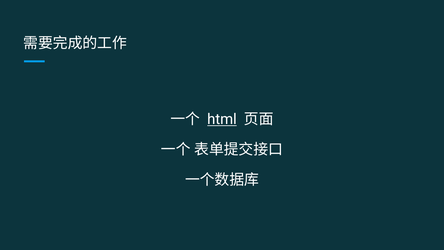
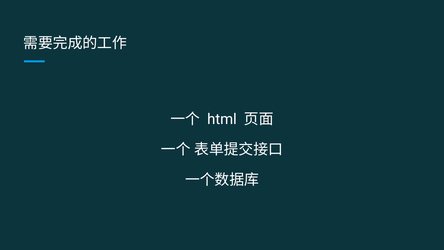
html underline: present -> none
